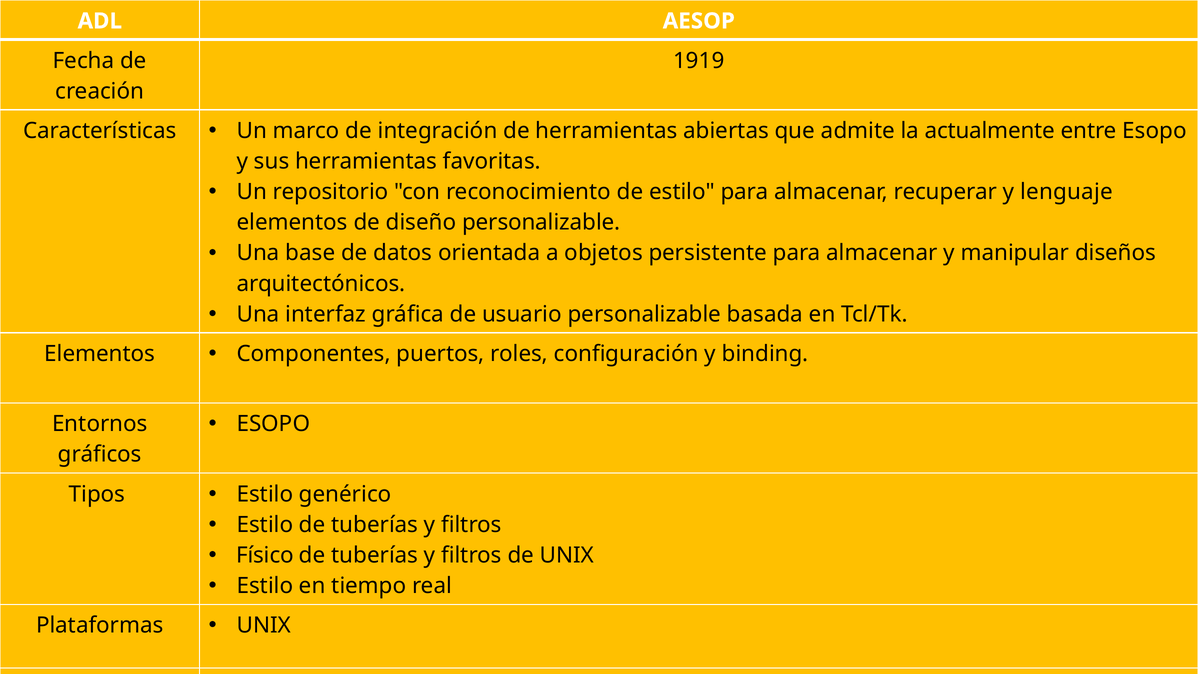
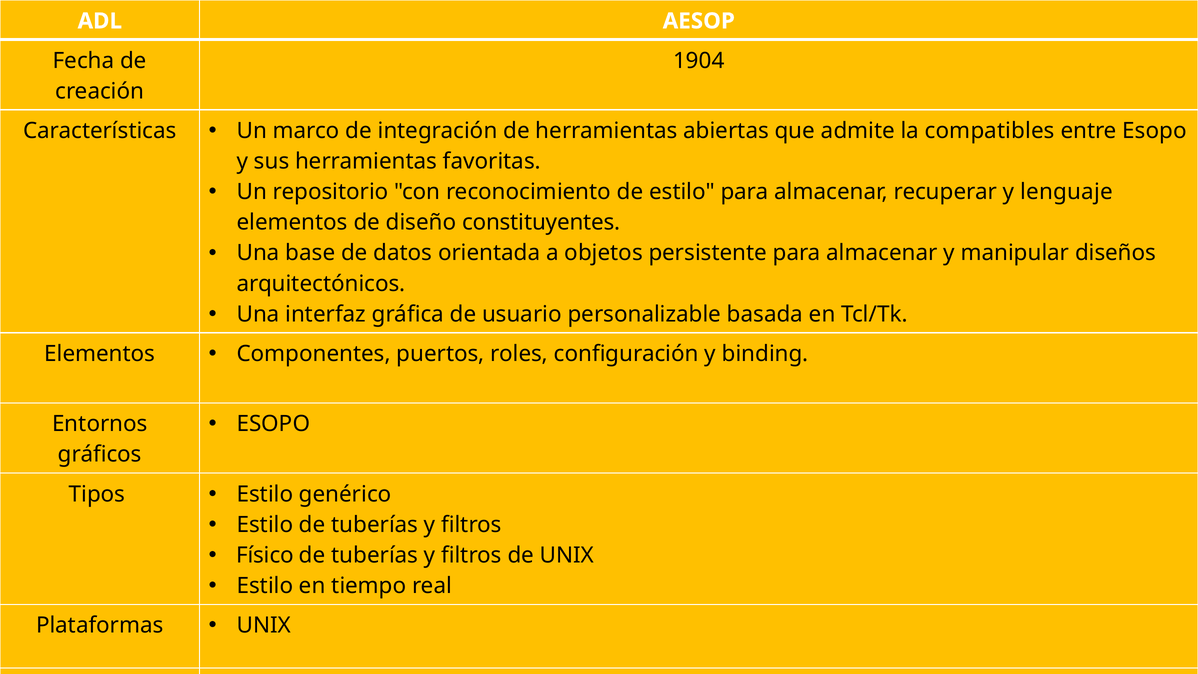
1919: 1919 -> 1904
actualmente: actualmente -> compatibles
diseño personalizable: personalizable -> constituyentes
